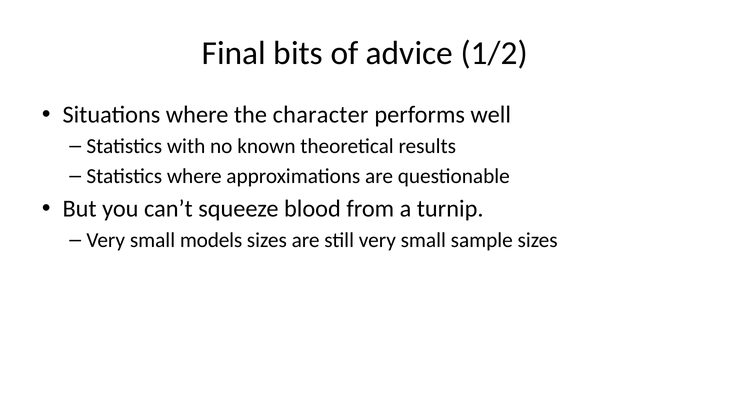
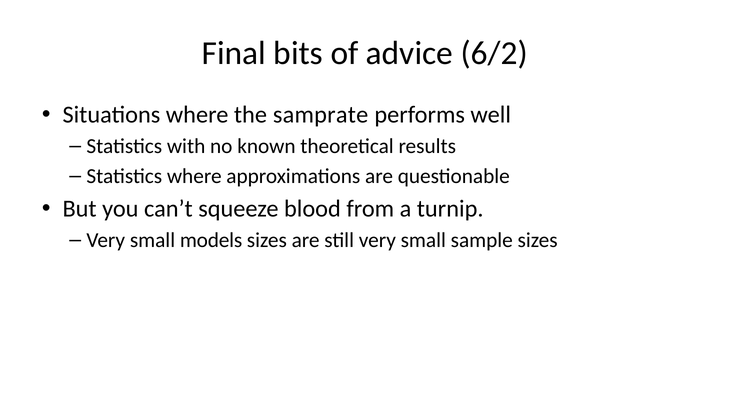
1/2: 1/2 -> 6/2
character: character -> samprate
